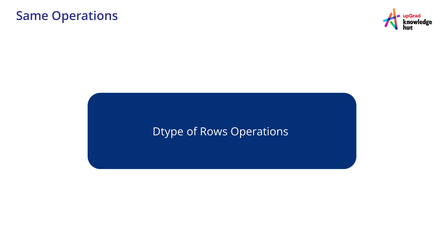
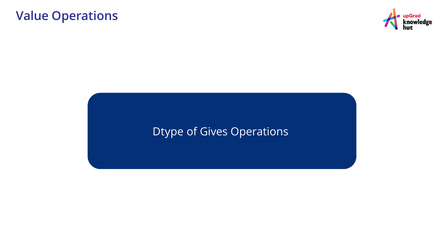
Same: Same -> Value
Rows: Rows -> Gives
